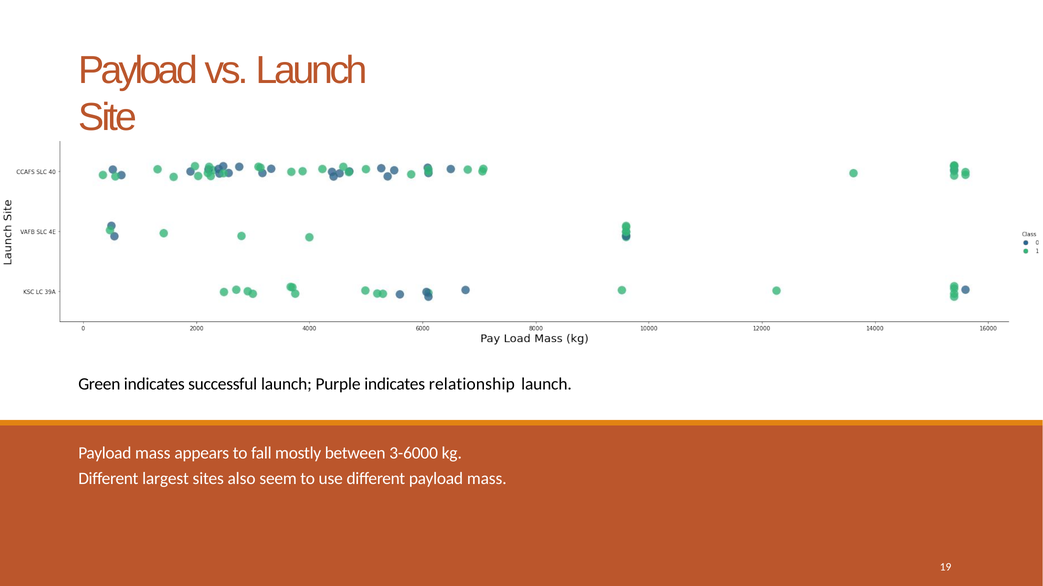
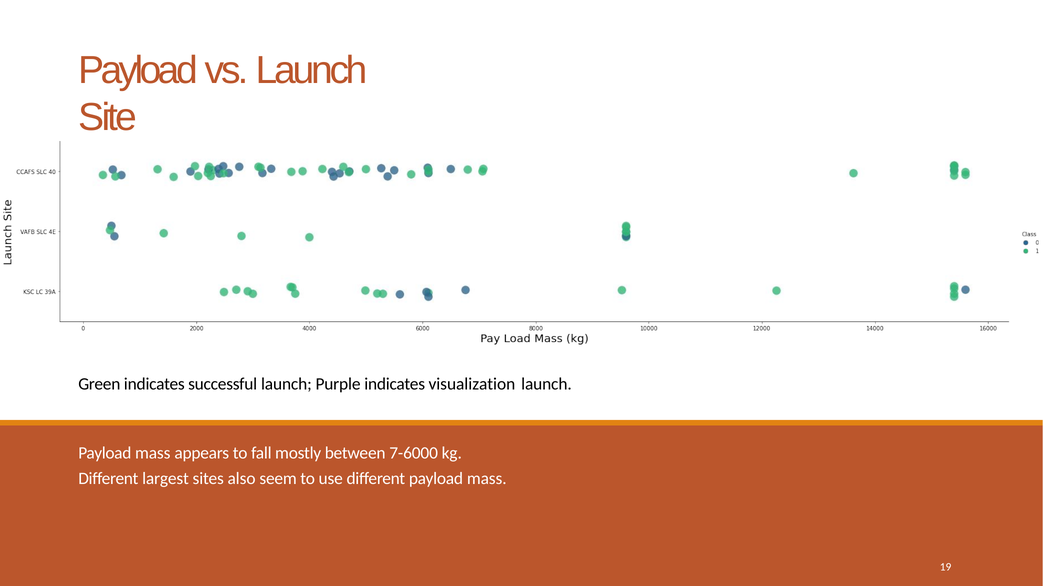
relationship: relationship -> visualization
3-6000: 3-6000 -> 7-6000
